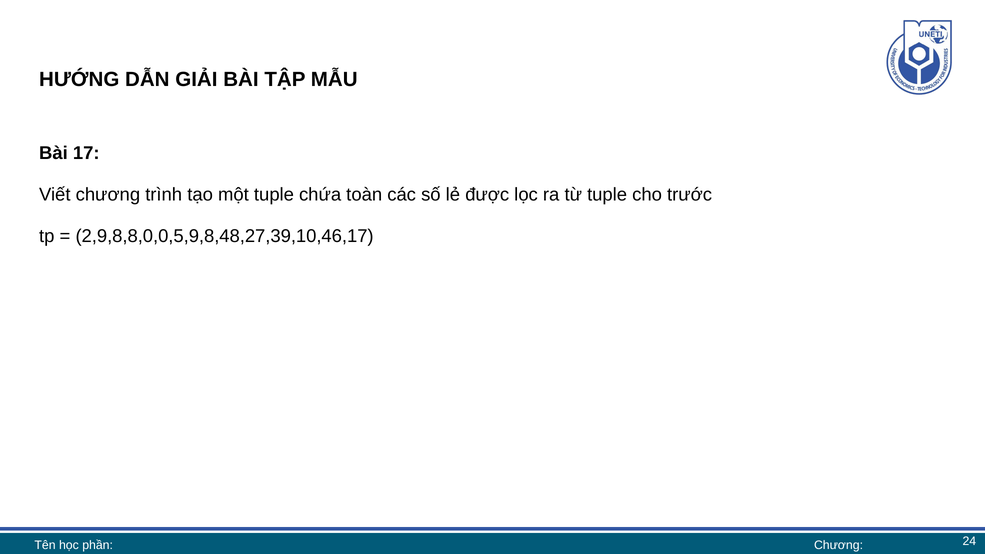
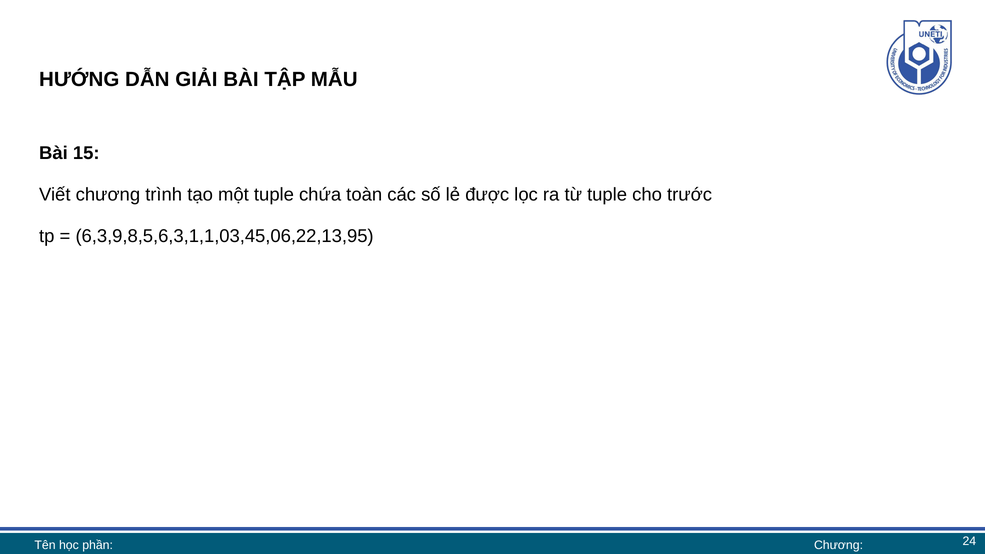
17: 17 -> 15
2,9,8,8,0,0,5,9,8,48,27,39,10,46,17: 2,9,8,8,0,0,5,9,8,48,27,39,10,46,17 -> 6,3,9,8,5,6,3,1,1,03,45,06,22,13,95
